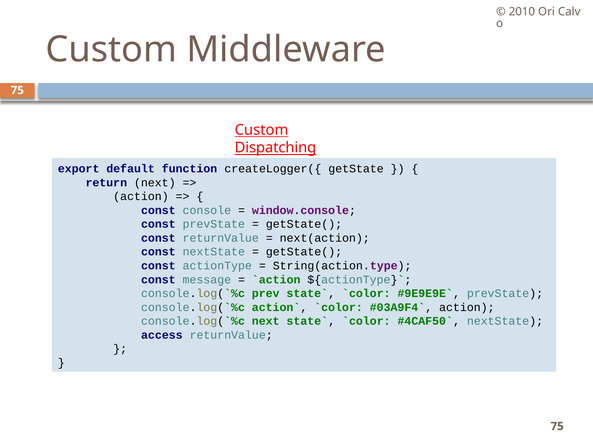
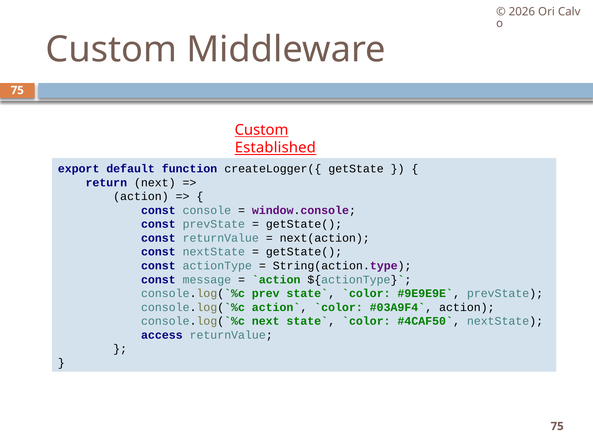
2010: 2010 -> 2026
Dispatching: Dispatching -> Established
